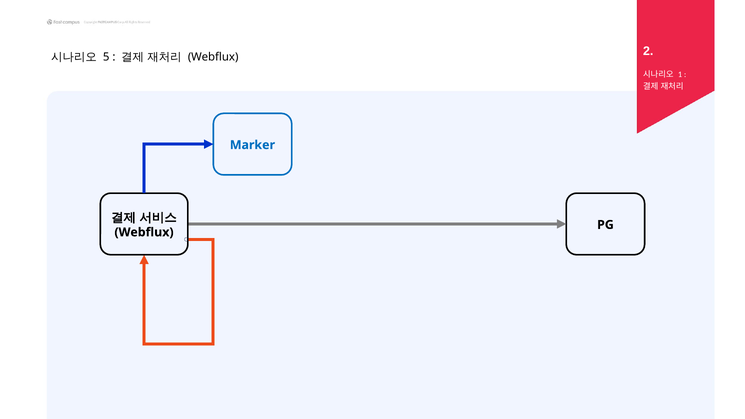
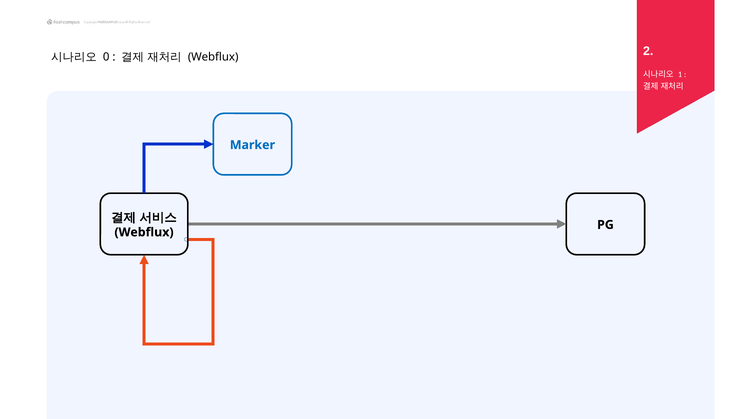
5: 5 -> 0
